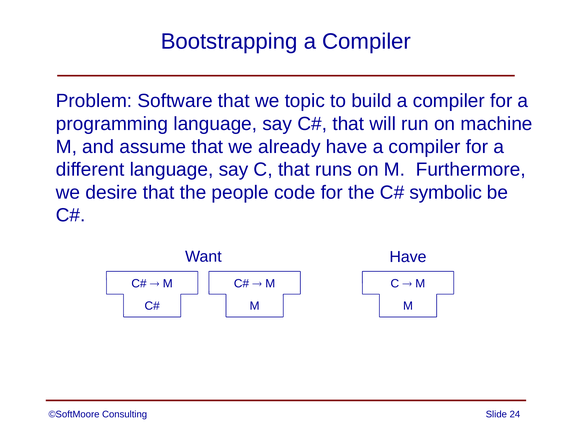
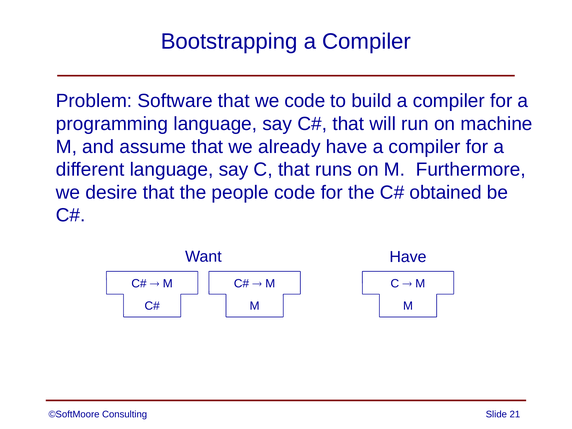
we topic: topic -> code
symbolic: symbolic -> obtained
24: 24 -> 21
